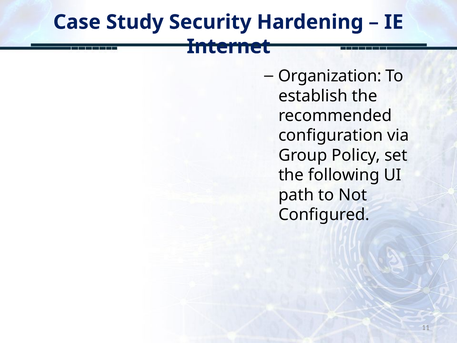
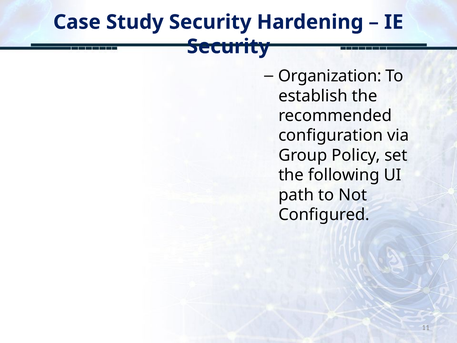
Internet at (229, 46): Internet -> Security
